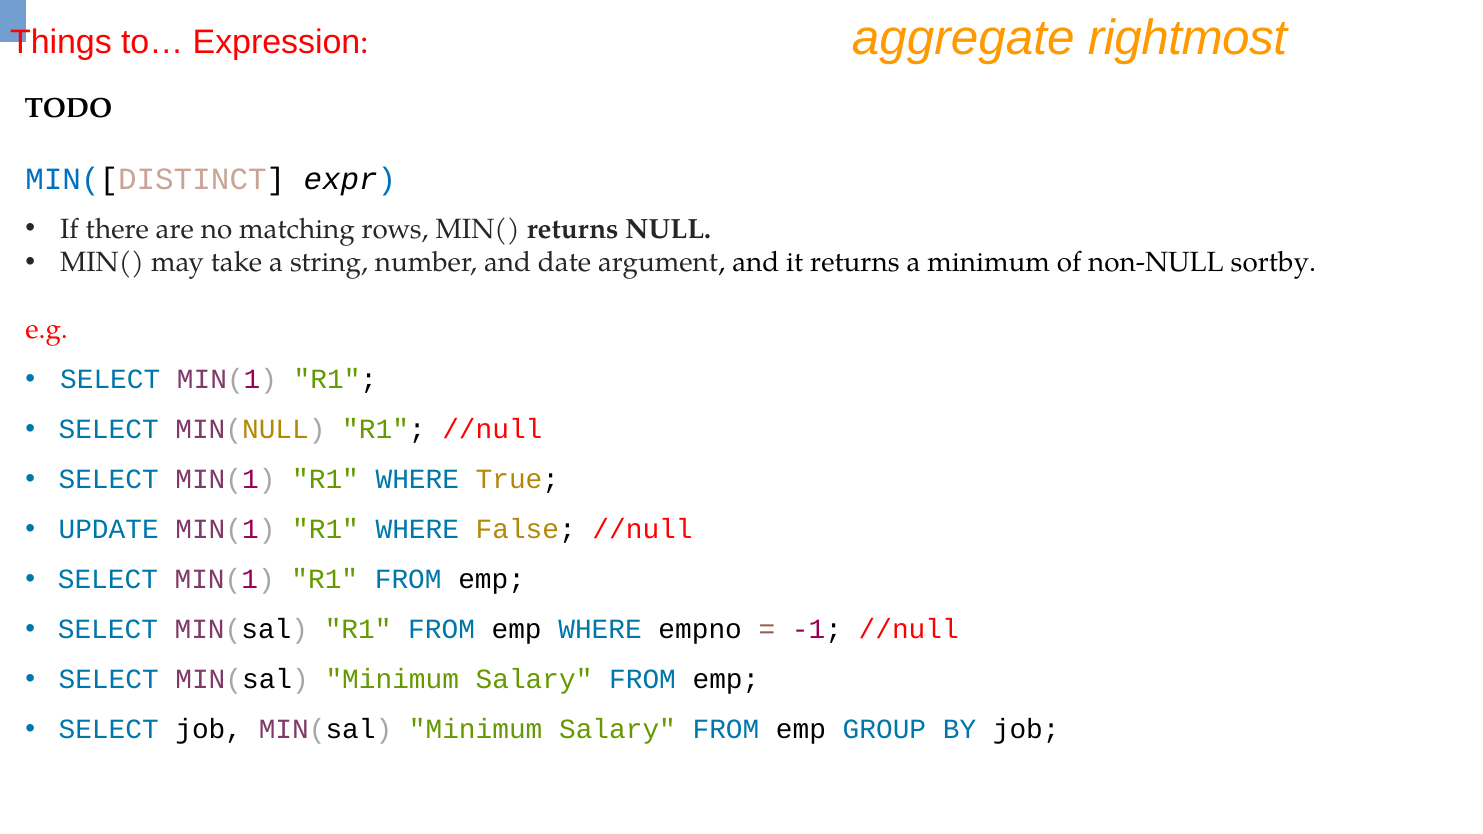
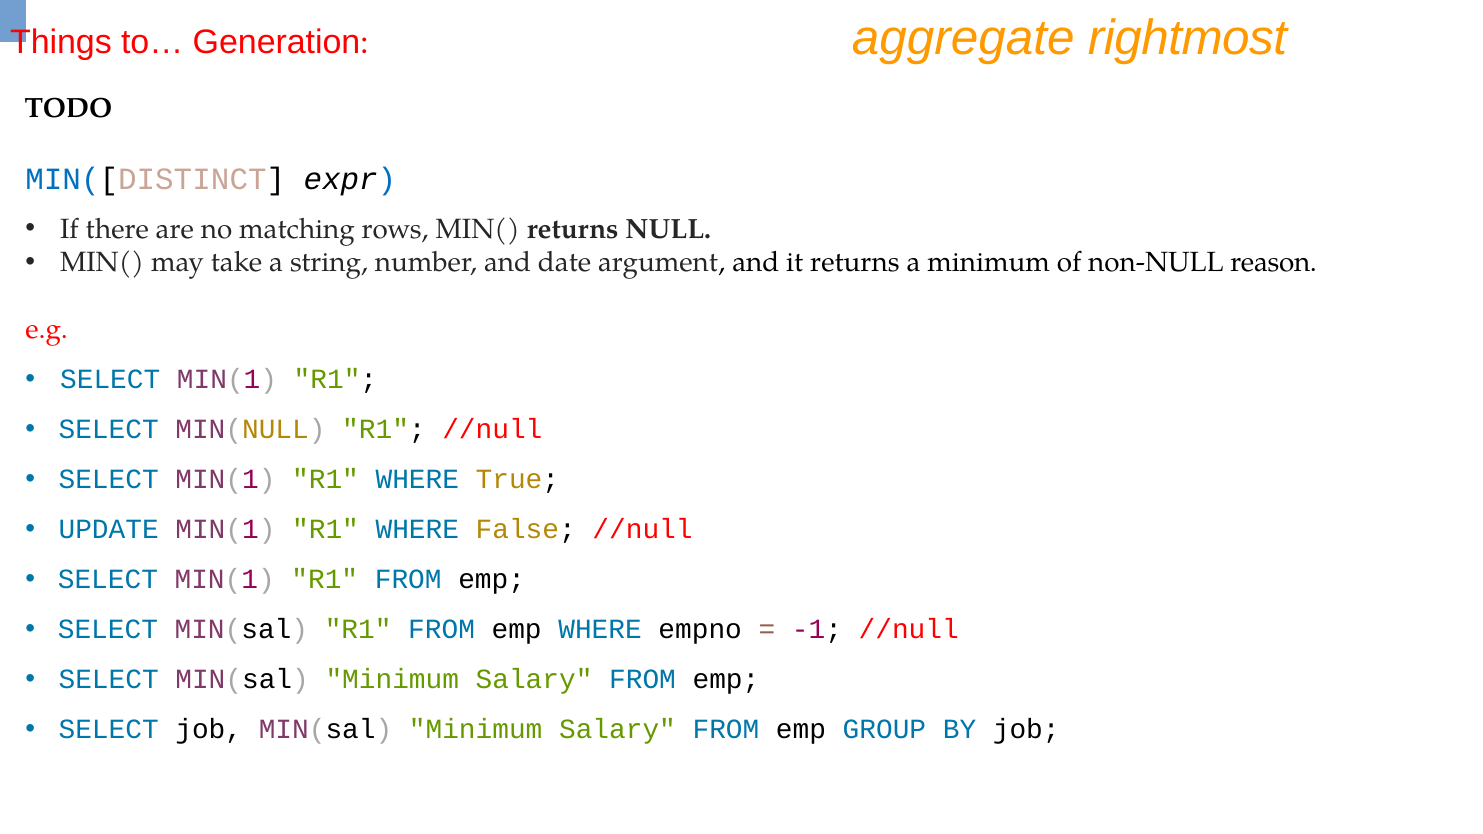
Expression: Expression -> Generation
sortby: sortby -> reason
